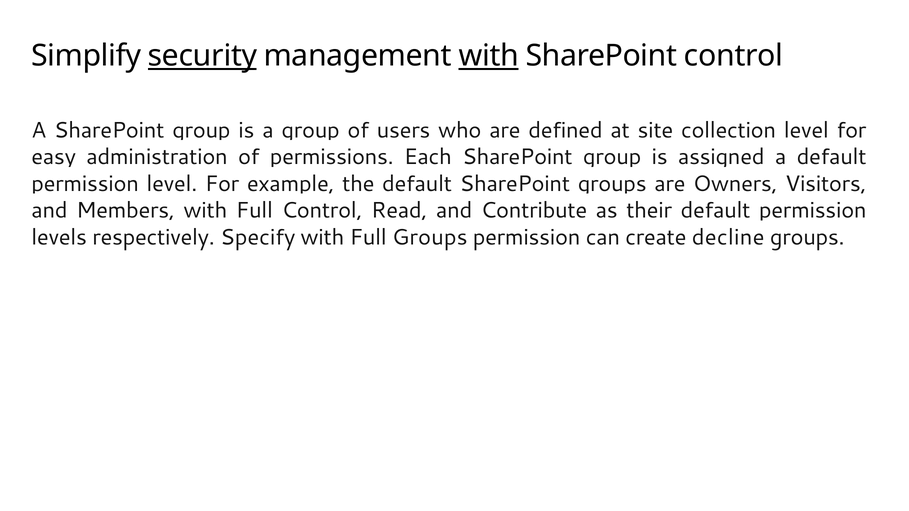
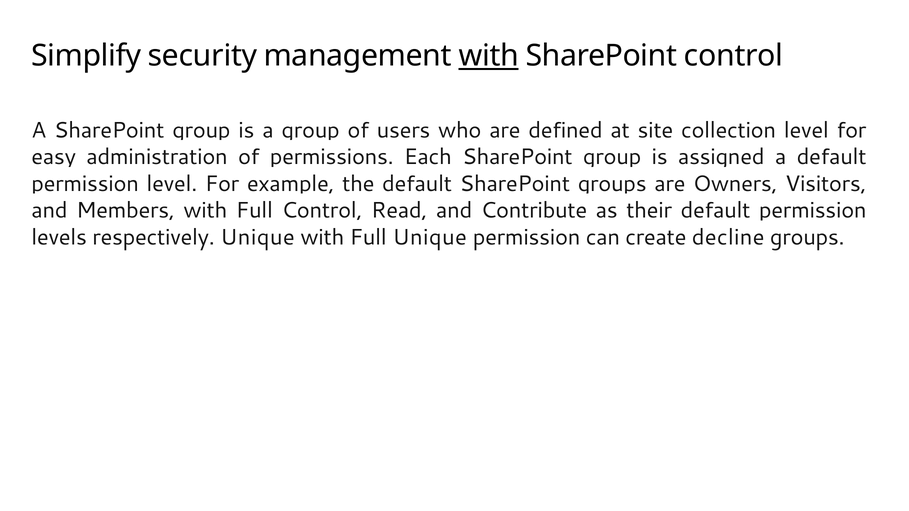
security underline: present -> none
respectively Specify: Specify -> Unique
Full Groups: Groups -> Unique
